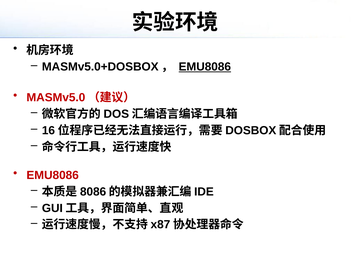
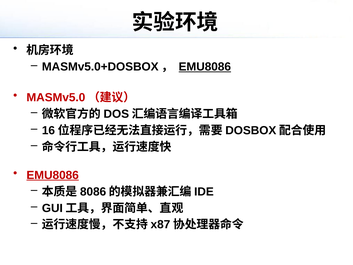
EMU8086 at (53, 175) underline: none -> present
